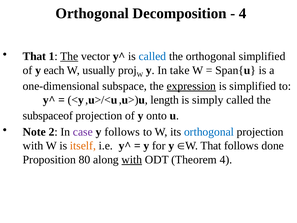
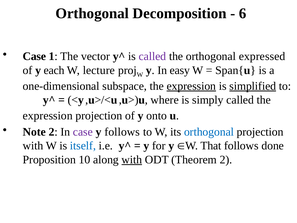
4 at (243, 13): 4 -> 6
That at (34, 56): That -> Case
The at (69, 56) underline: present -> none
called at (152, 56) colour: blue -> purple
orthogonal simplified: simplified -> expressed
usually: usually -> lecture
take: take -> easy
simplified at (253, 86) underline: none -> present
length: length -> where
subspaceof at (48, 116): subspaceof -> expression
itself colour: orange -> blue
80: 80 -> 10
Theorem 4: 4 -> 2
